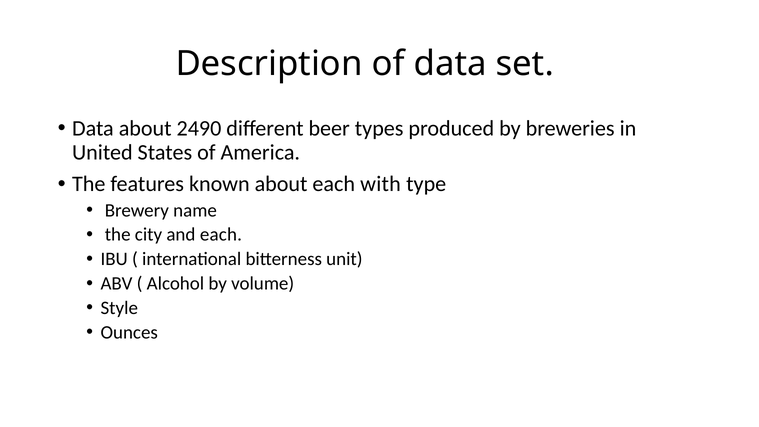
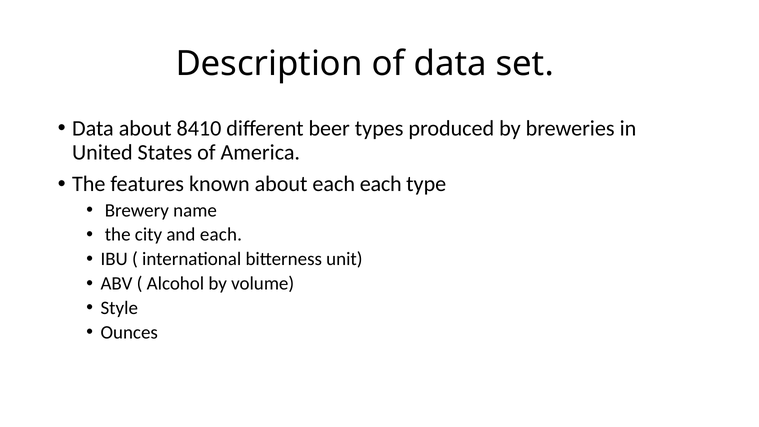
2490: 2490 -> 8410
each with: with -> each
